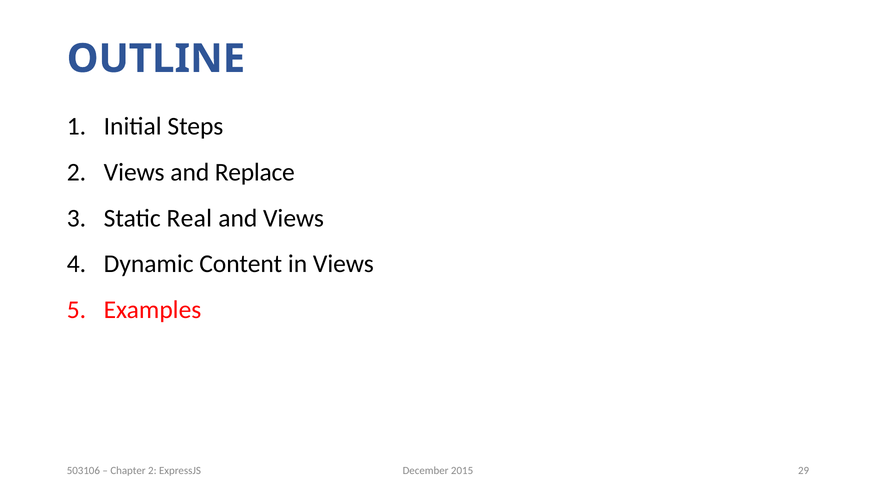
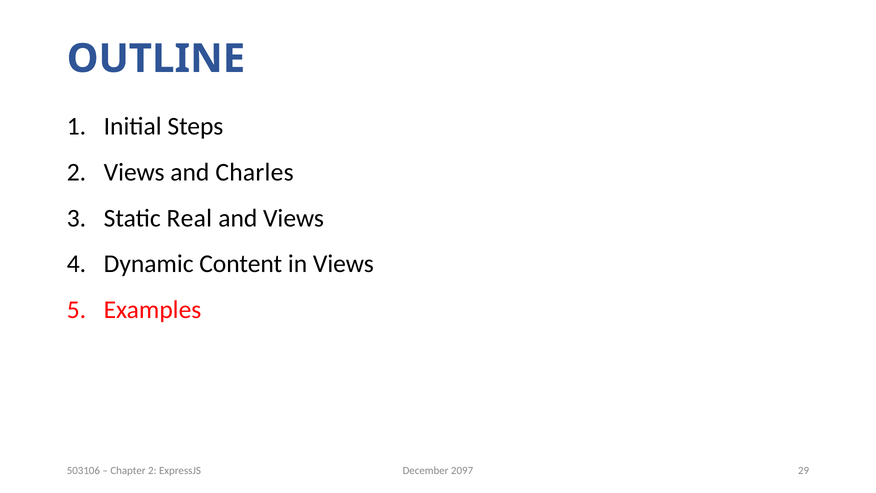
Replace: Replace -> Charles
2015: 2015 -> 2097
